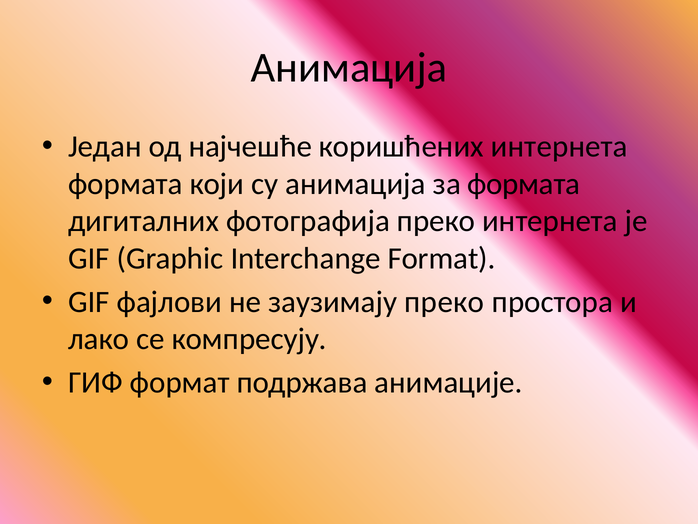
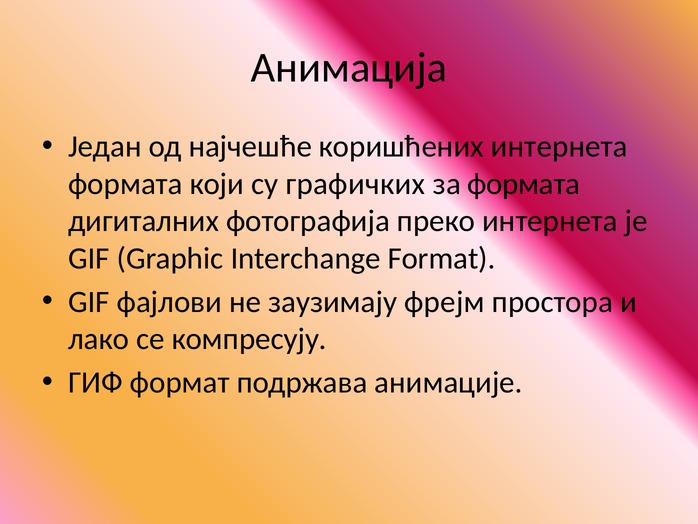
су анимација: анимација -> графичких
заузимају преко: преко -> фрејм
